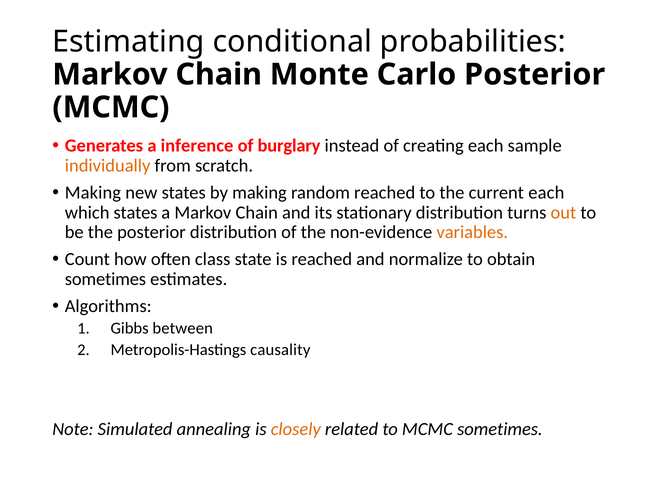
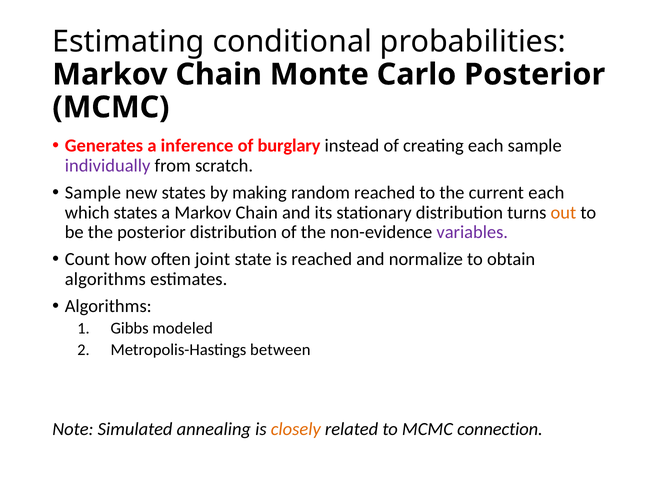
individually colour: orange -> purple
Making at (93, 193): Making -> Sample
variables colour: orange -> purple
class: class -> joint
sometimes at (105, 280): sometimes -> algorithms
between: between -> modeled
causality: causality -> between
MCMC sometimes: sometimes -> connection
